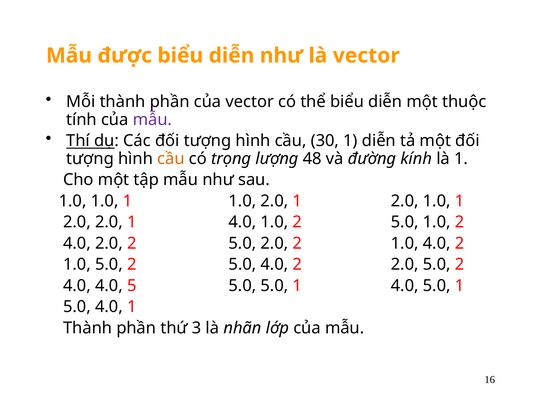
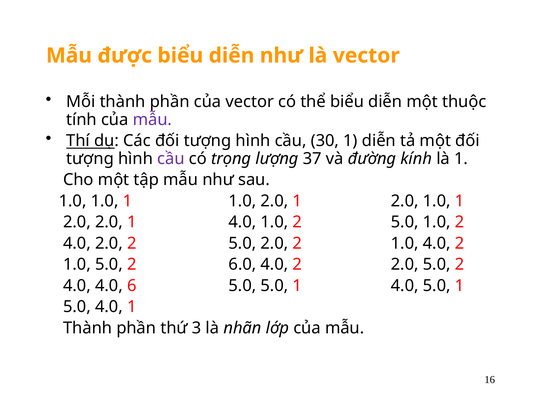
cầu at (171, 159) colour: orange -> purple
48: 48 -> 37
5.0 2 5.0: 5.0 -> 6.0
5: 5 -> 6
